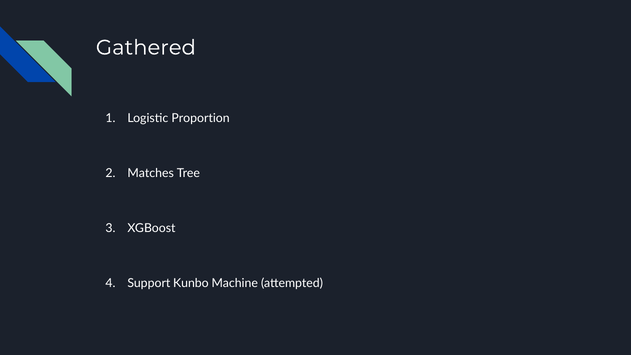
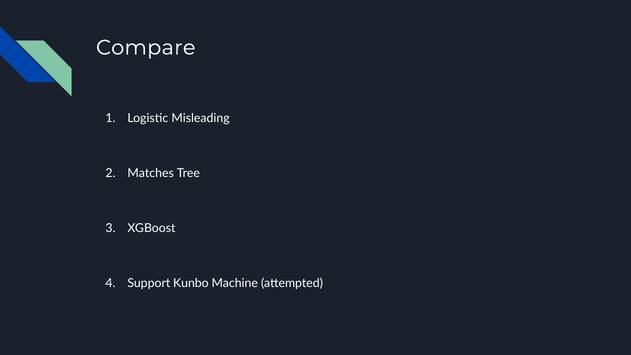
Gathered: Gathered -> Compare
Proportion: Proportion -> Misleading
